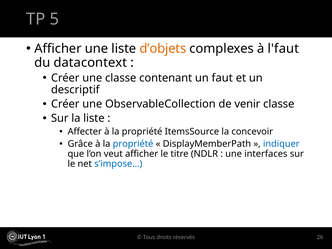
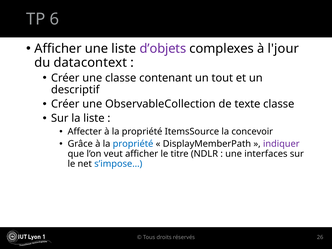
5: 5 -> 6
d’objets colour: orange -> purple
l'faut: l'faut -> l'jour
faut: faut -> tout
venir: venir -> texte
indiquer colour: blue -> purple
